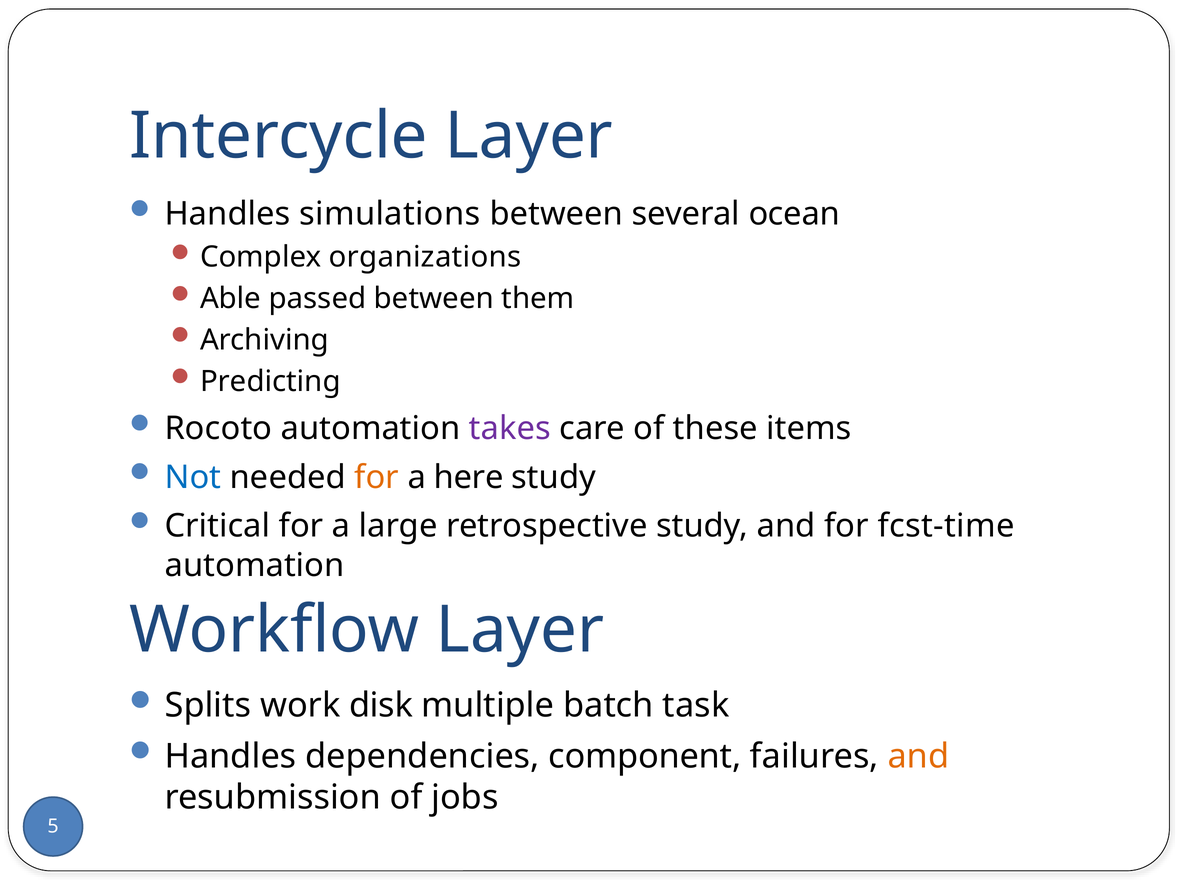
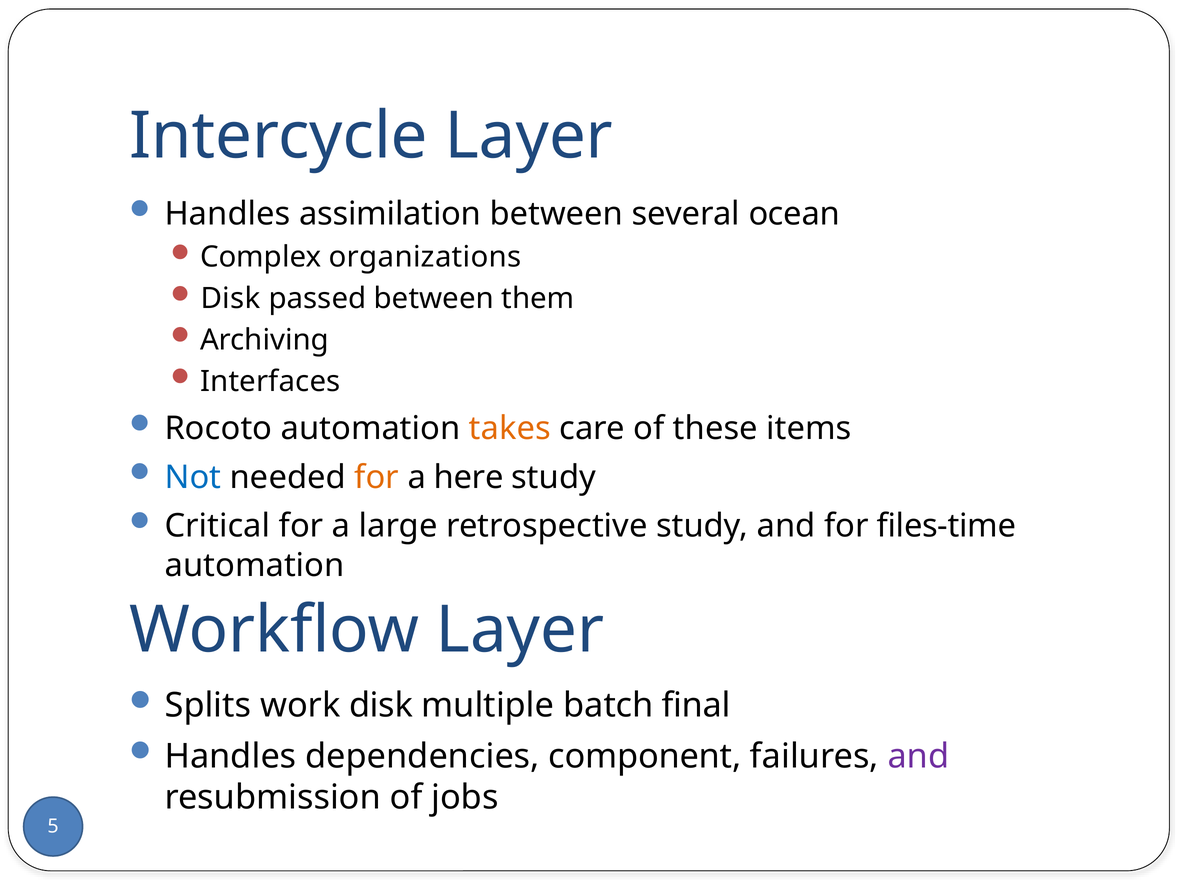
simulations: simulations -> assimilation
Able at (231, 299): Able -> Disk
Predicting: Predicting -> Interfaces
takes colour: purple -> orange
fcst-time: fcst-time -> files-time
task: task -> final
and at (918, 757) colour: orange -> purple
